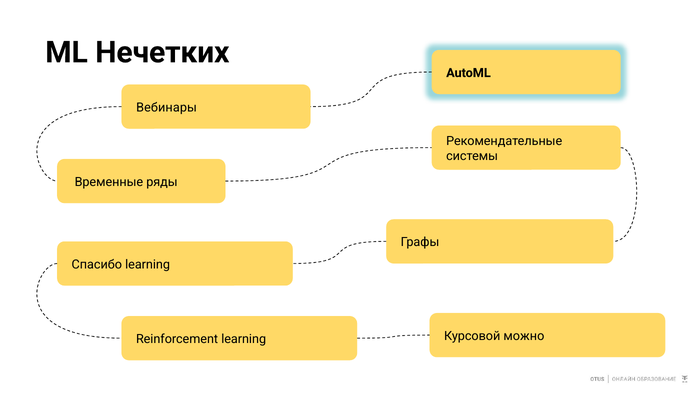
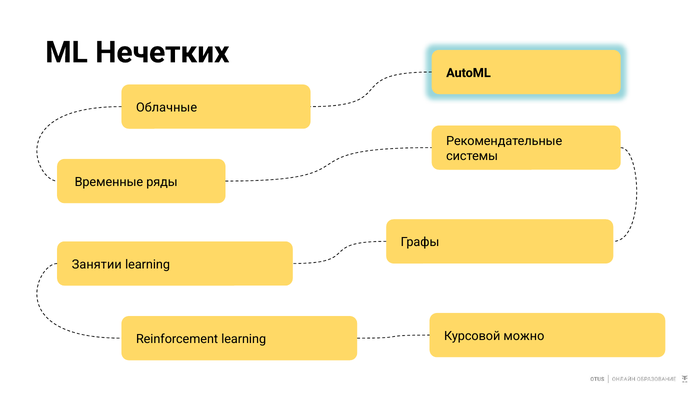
Вебинары: Вебинары -> Облачные
Спасибо: Спасибо -> Занятии
